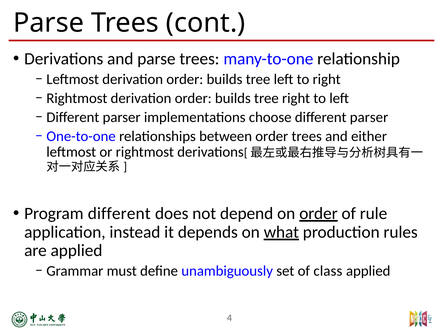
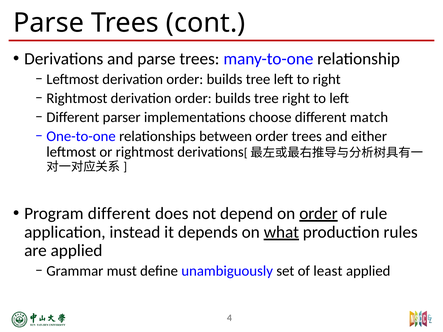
choose different parser: parser -> match
class: class -> least
